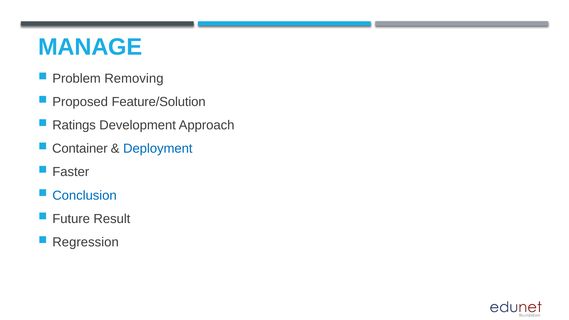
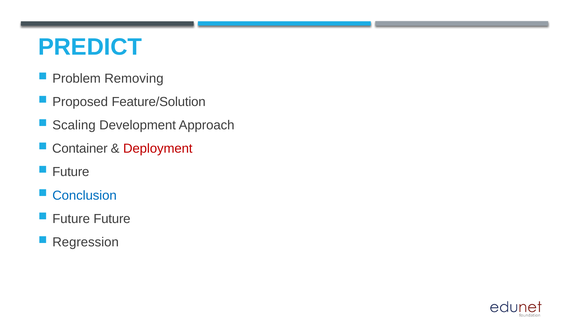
MANAGE: MANAGE -> PREDICT
Ratings: Ratings -> Scaling
Deployment colour: blue -> red
Faster at (71, 172): Faster -> Future
Future Result: Result -> Future
